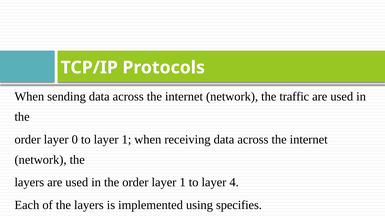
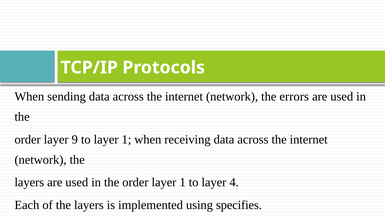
traffic: traffic -> errors
0: 0 -> 9
